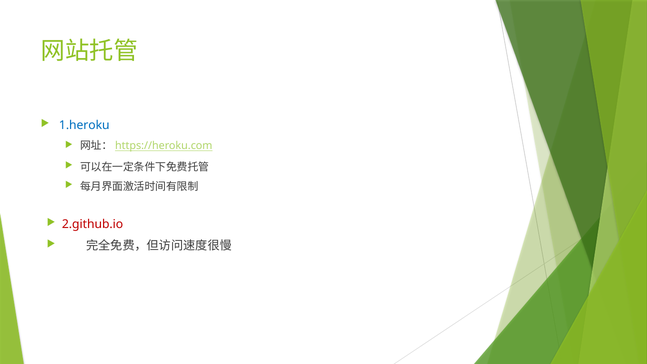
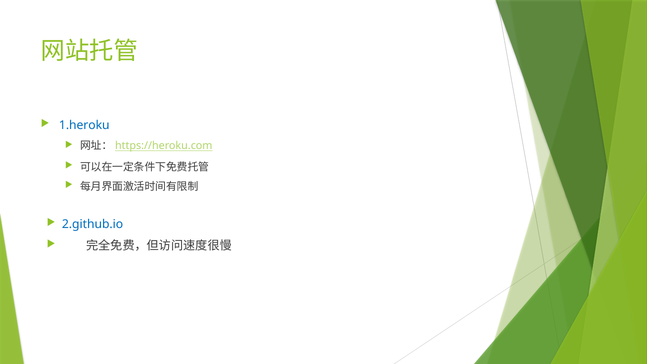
2.github.io colour: red -> blue
